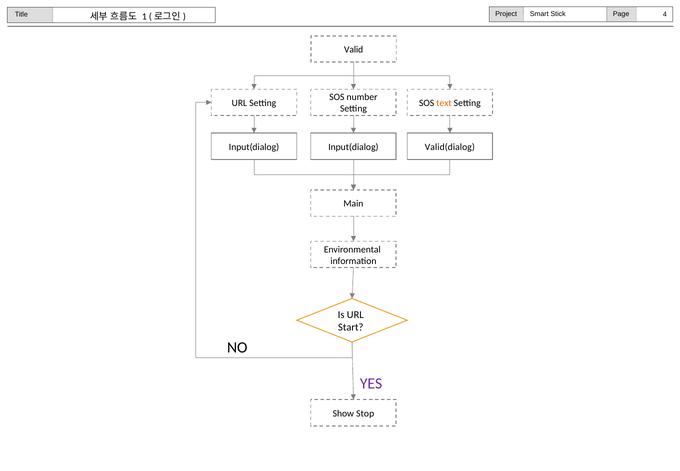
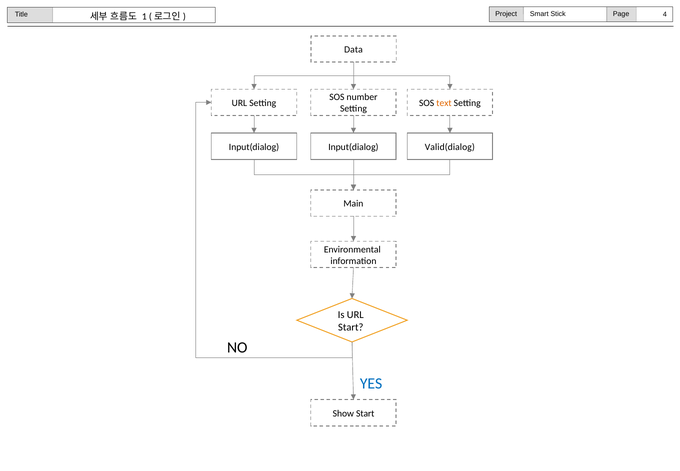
Valid: Valid -> Data
YES colour: purple -> blue
Show Stop: Stop -> Start
